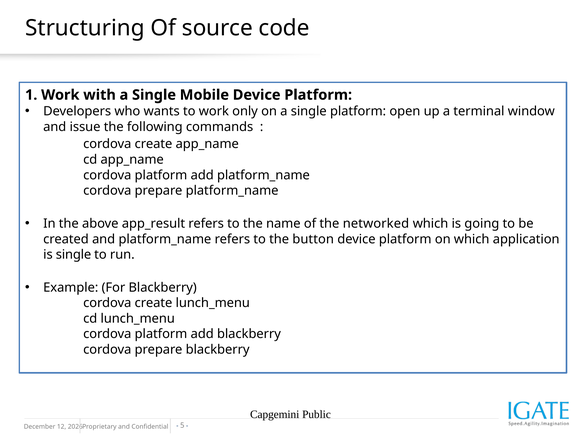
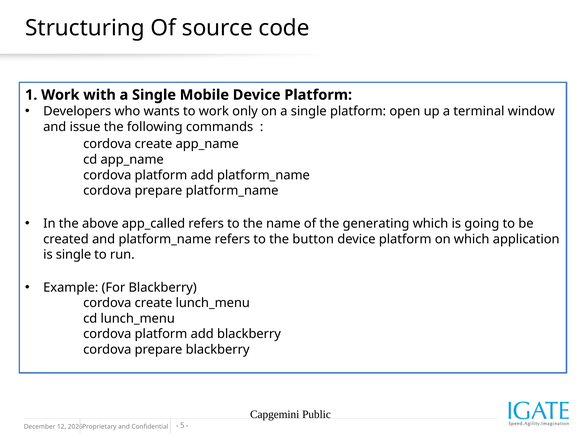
app_result: app_result -> app_called
networked: networked -> generating
